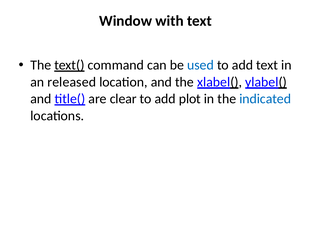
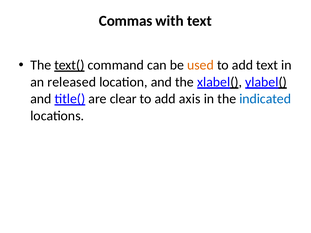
Window: Window -> Commas
used colour: blue -> orange
plot: plot -> axis
